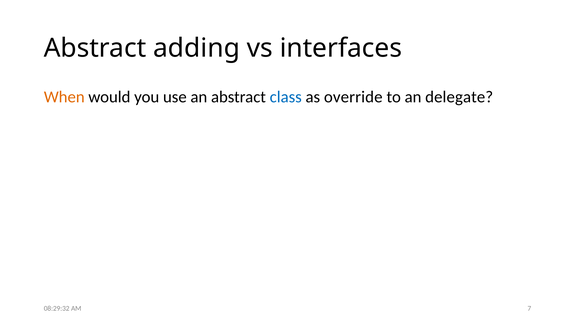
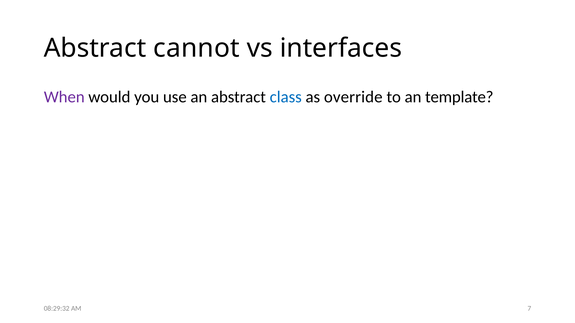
adding: adding -> cannot
When colour: orange -> purple
delegate: delegate -> template
